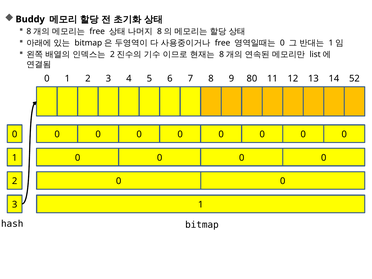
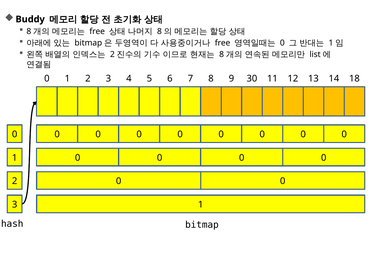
80: 80 -> 30
52: 52 -> 18
